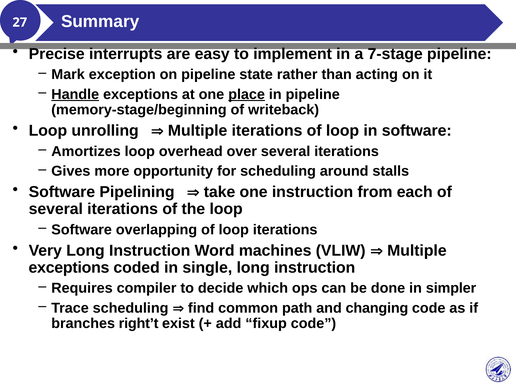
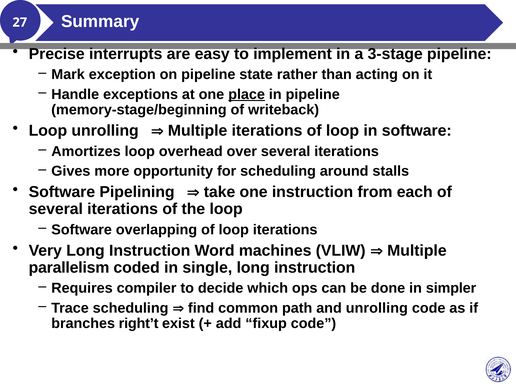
7-stage: 7-stage -> 3-stage
Handle underline: present -> none
exceptions at (69, 268): exceptions -> parallelism
and changing: changing -> unrolling
